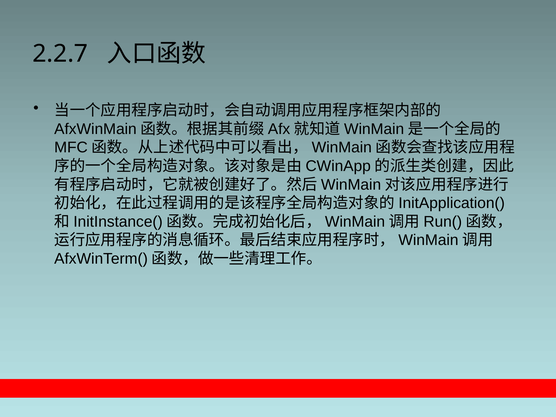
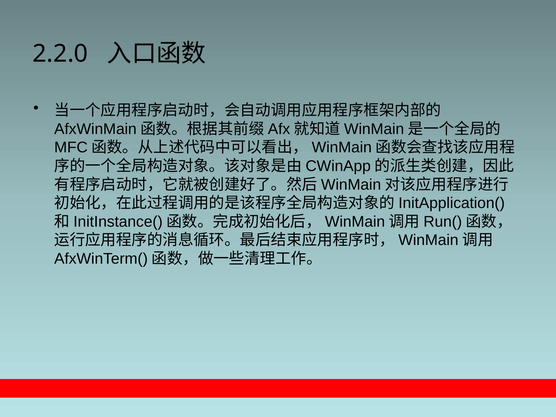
2.2.7: 2.2.7 -> 2.2.0
